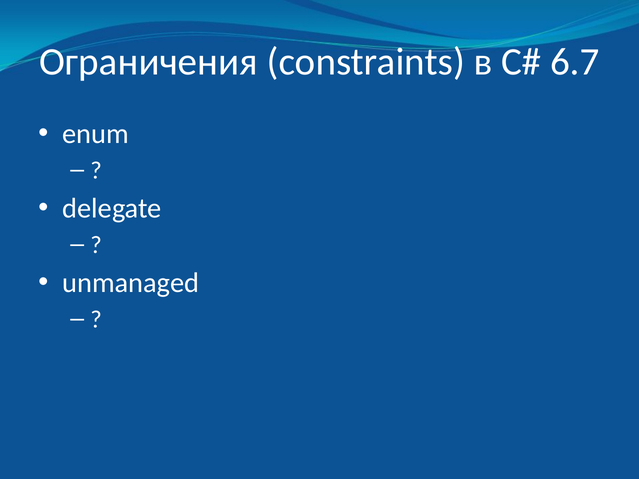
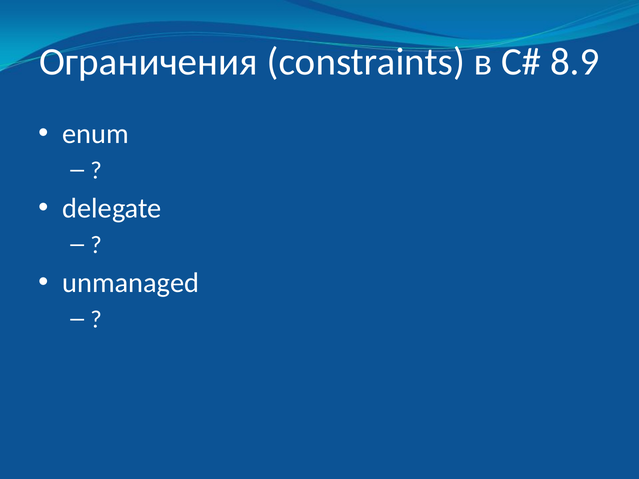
6.7: 6.7 -> 8.9
